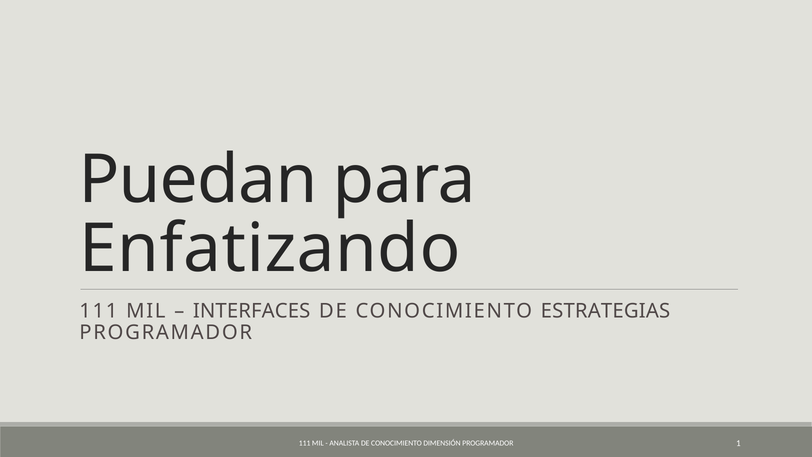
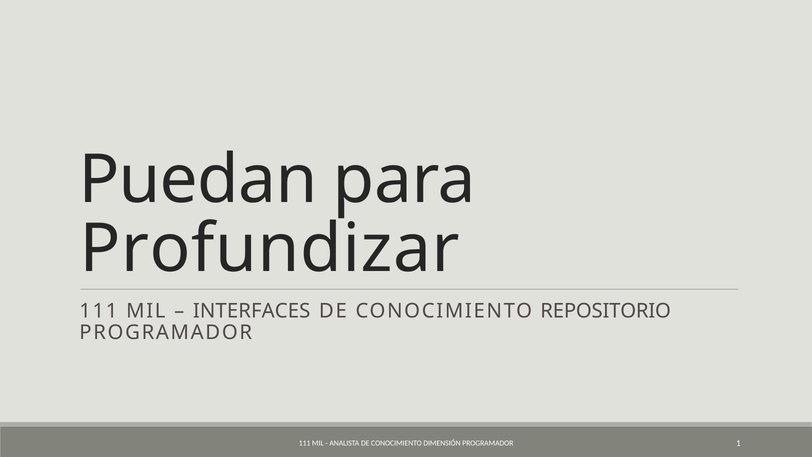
Enfatizando: Enfatizando -> Profundizar
ESTRATEGIAS: ESTRATEGIAS -> REPOSITORIO
